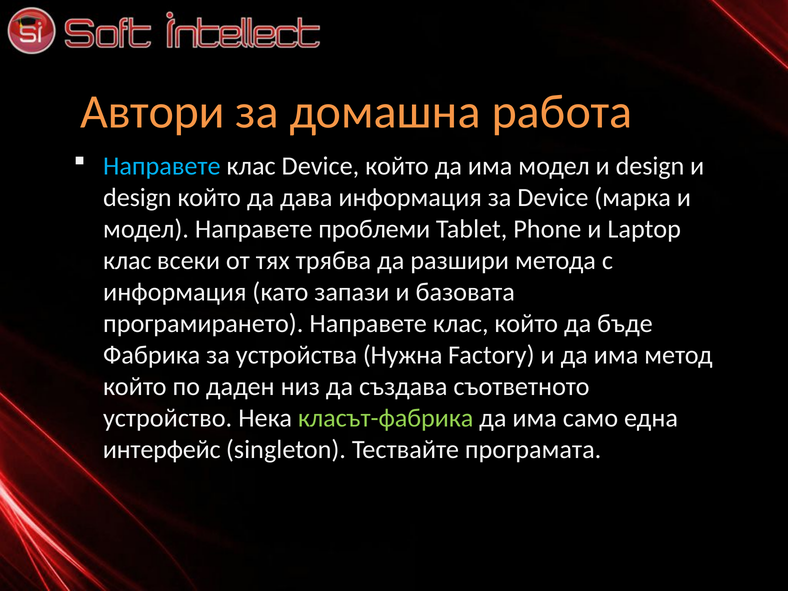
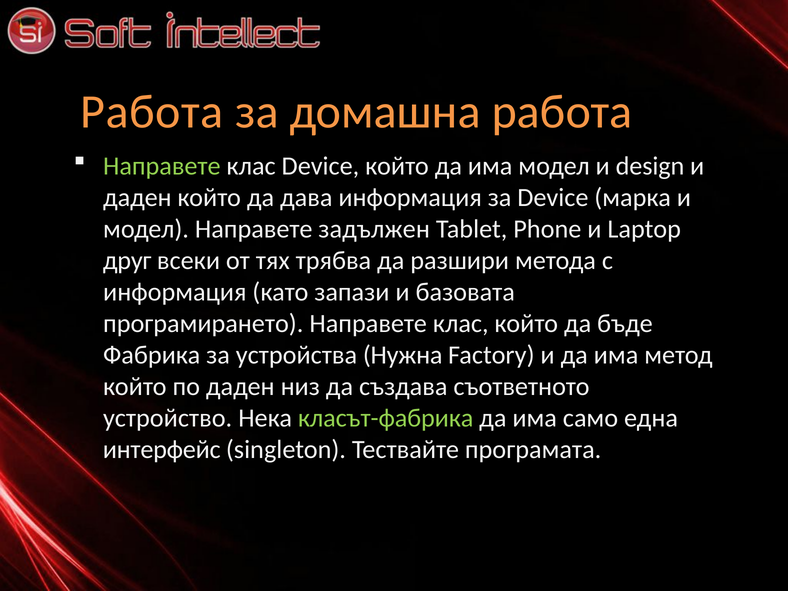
Автори at (152, 112): Автори -> Работа
Направете at (162, 166) colour: light blue -> light green
design at (137, 198): design -> даден
проблеми: проблеми -> задължен
клас at (127, 261): клас -> друг
